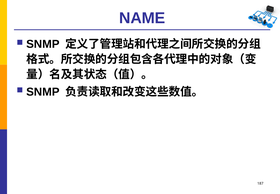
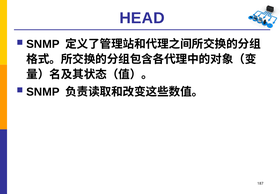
NAME: NAME -> HEAD
